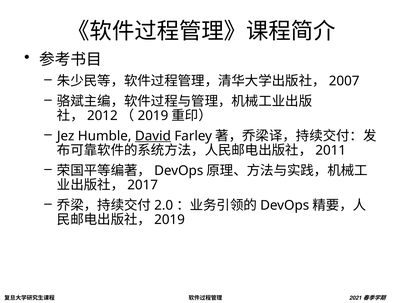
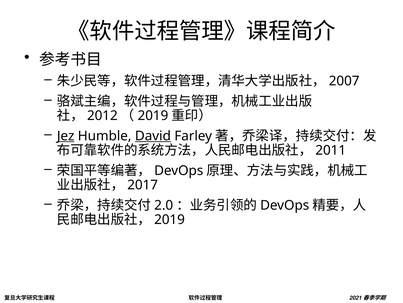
Jez underline: none -> present
